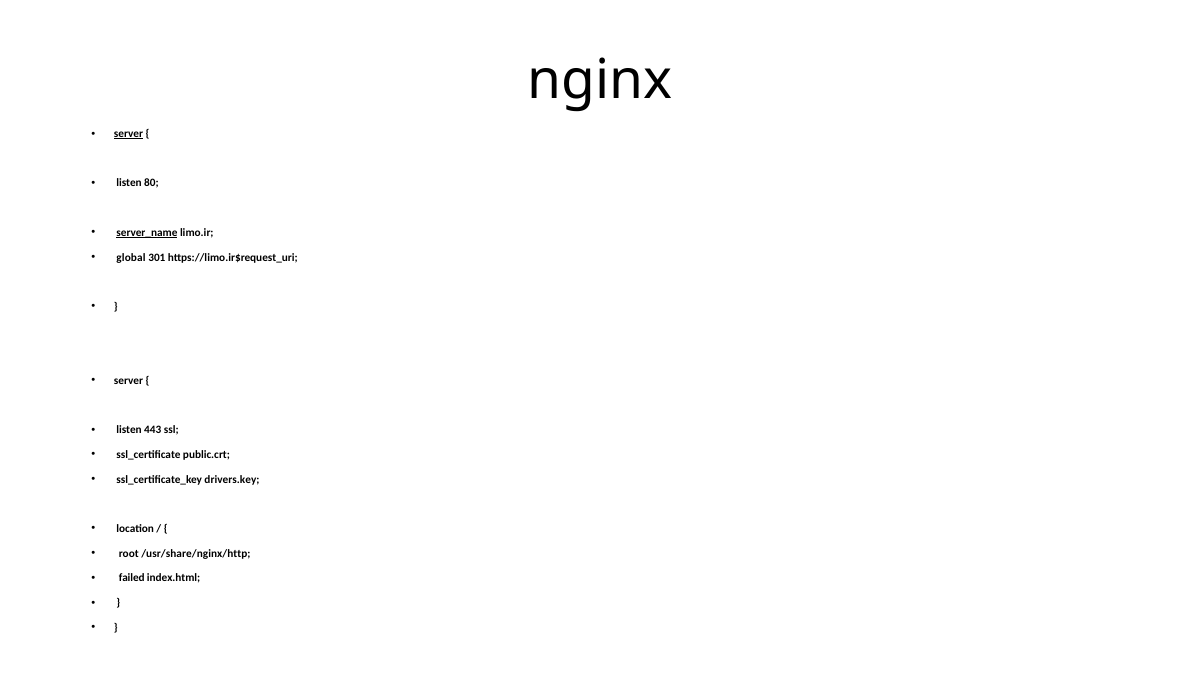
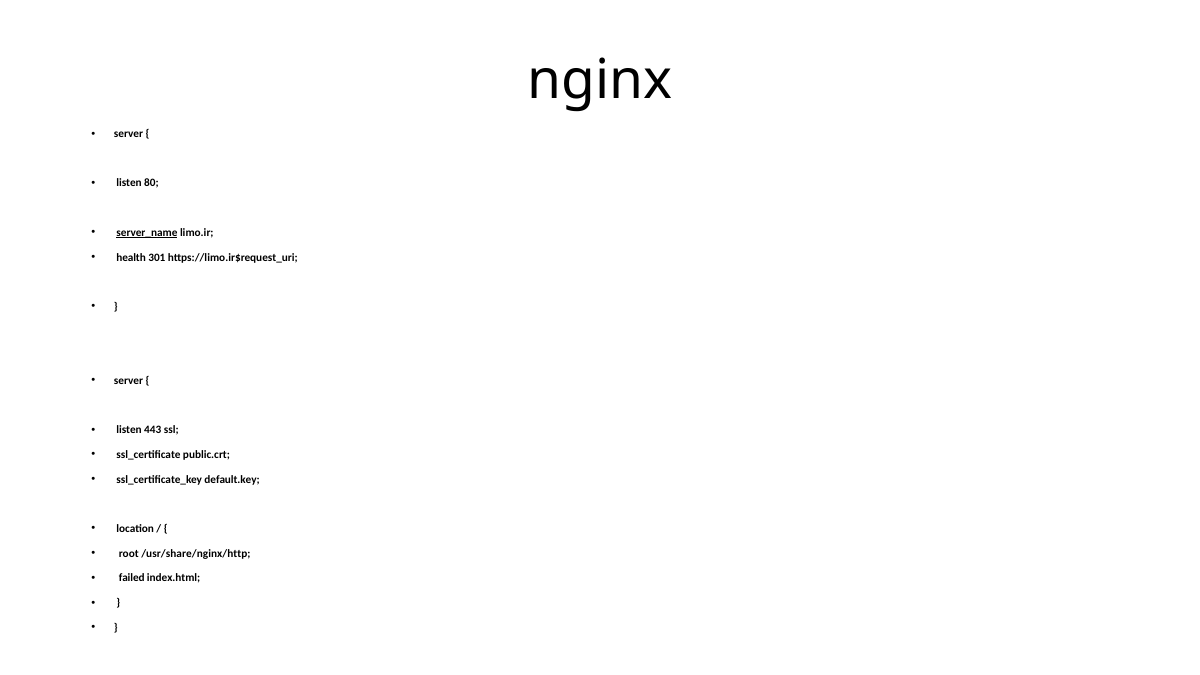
server at (129, 134) underline: present -> none
global: global -> health
drivers.key: drivers.key -> default.key
